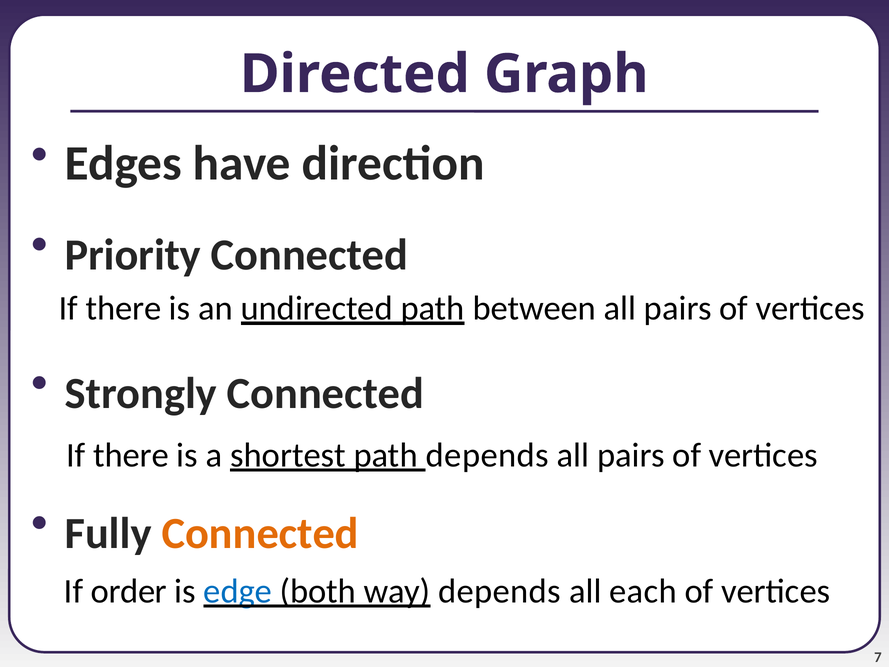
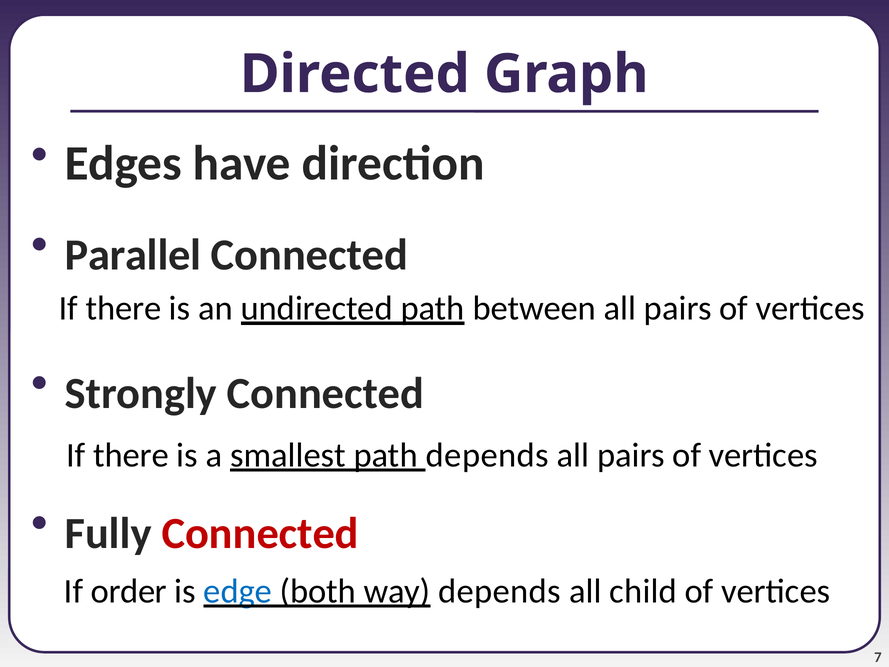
Priority: Priority -> Parallel
shortest: shortest -> smallest
Connected at (260, 533) colour: orange -> red
each: each -> child
